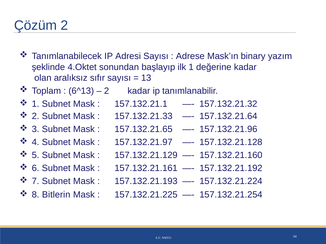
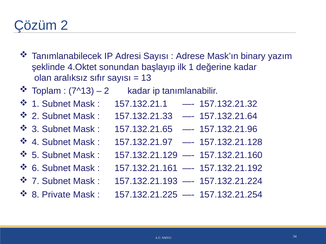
6^13: 6^13 -> 7^13
Bitlerin: Bitlerin -> Private
